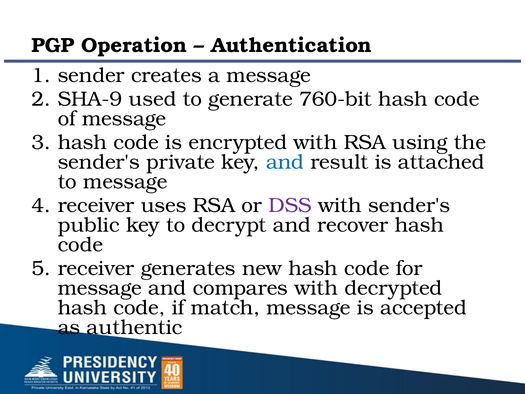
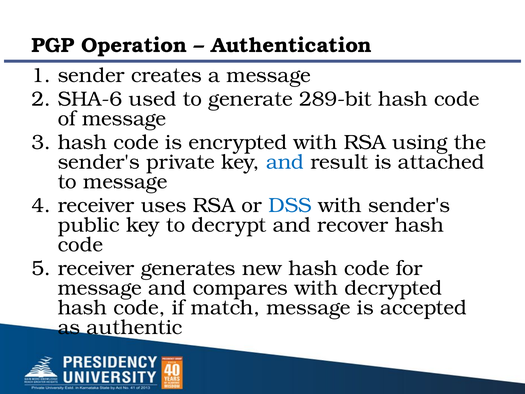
SHA-9: SHA-9 -> SHA-6
760-bit: 760-bit -> 289-bit
DSS colour: purple -> blue
